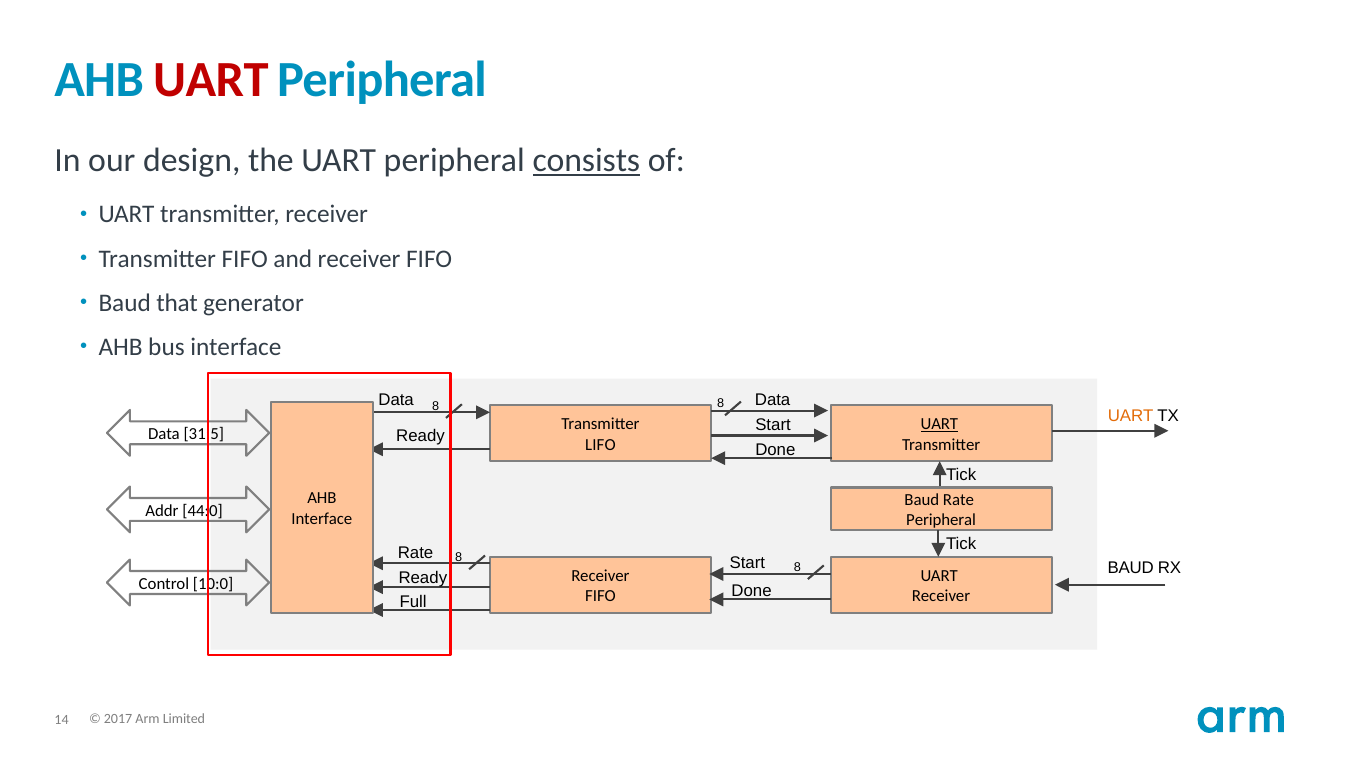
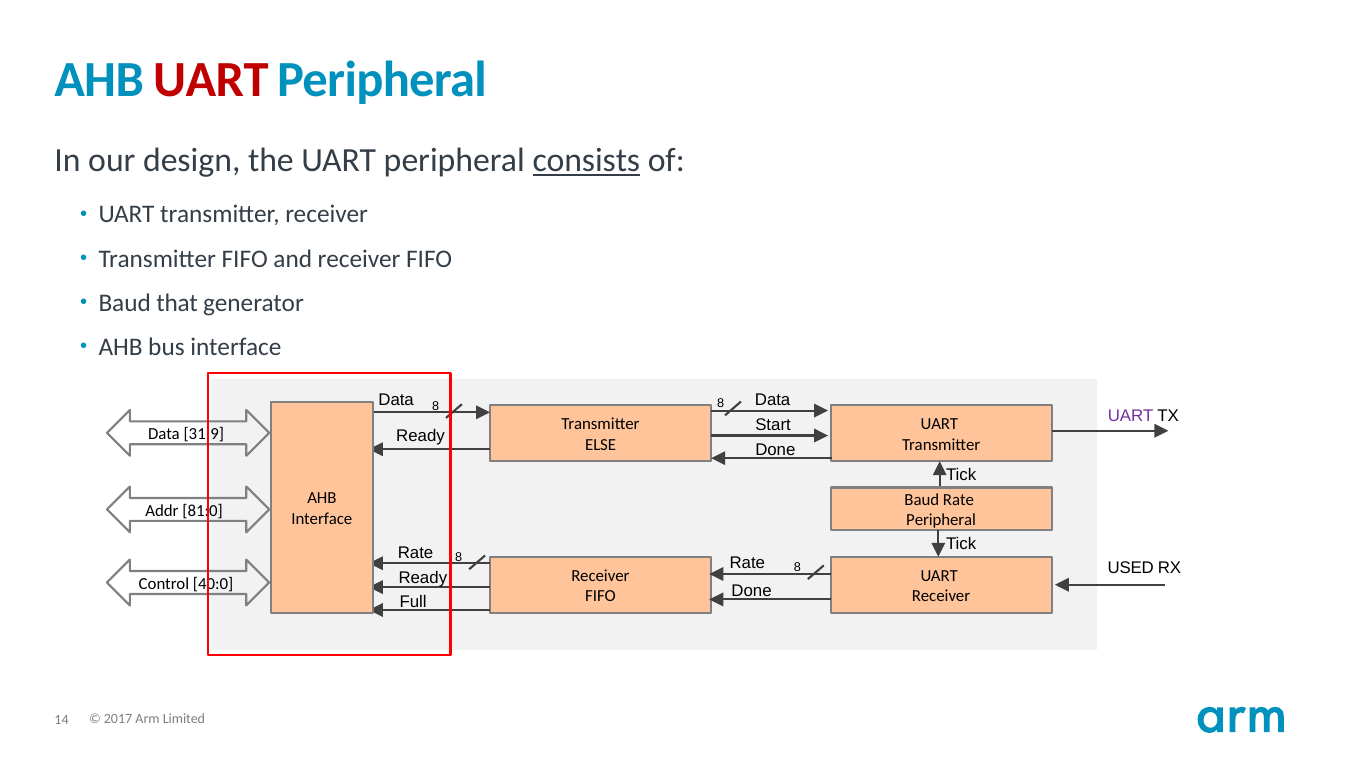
UART at (1131, 416) colour: orange -> purple
UART at (939, 424) underline: present -> none
31:5: 31:5 -> 31:9
LIFO: LIFO -> ELSE
44:0: 44:0 -> 81:0
Start at (747, 563): Start -> Rate
BAUD at (1131, 568): BAUD -> USED
10:0: 10:0 -> 40:0
